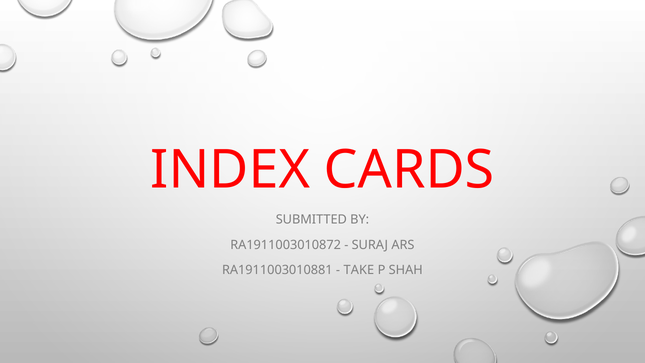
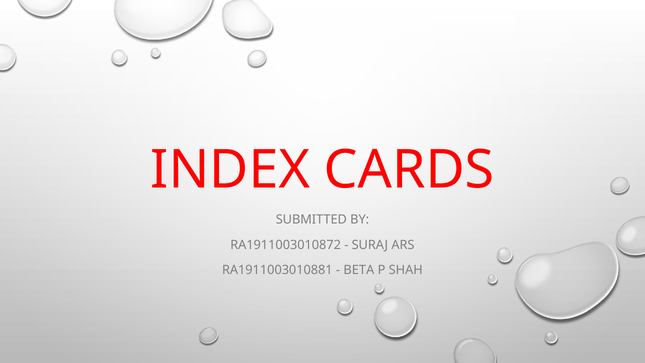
TAKE: TAKE -> BETA
